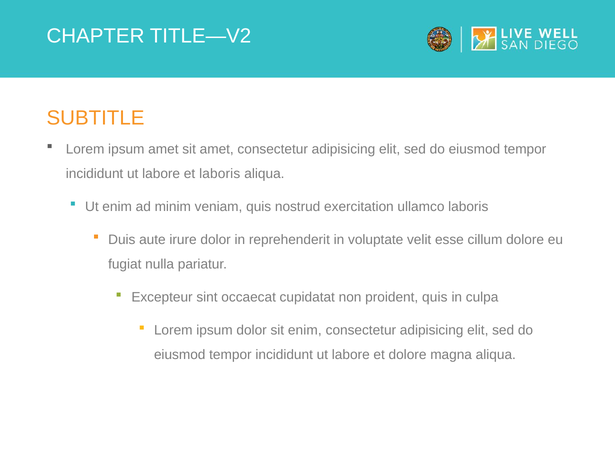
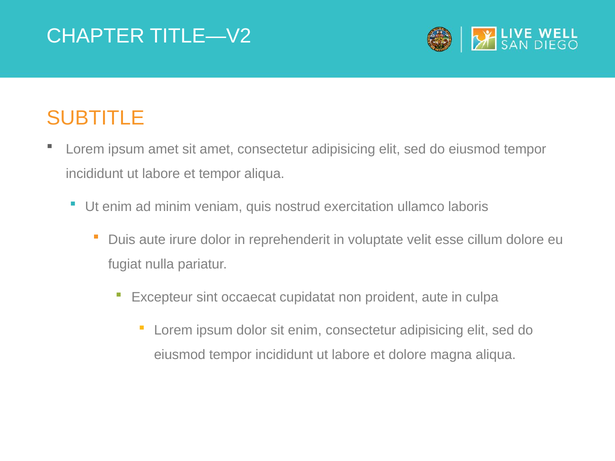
et laboris: laboris -> tempor
proident quis: quis -> aute
